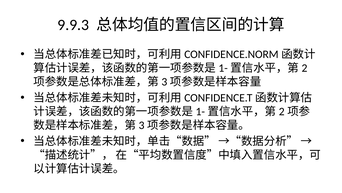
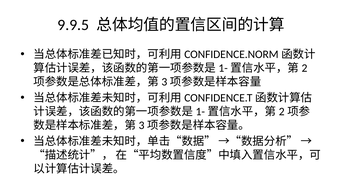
9.9.3: 9.9.3 -> 9.9.5
